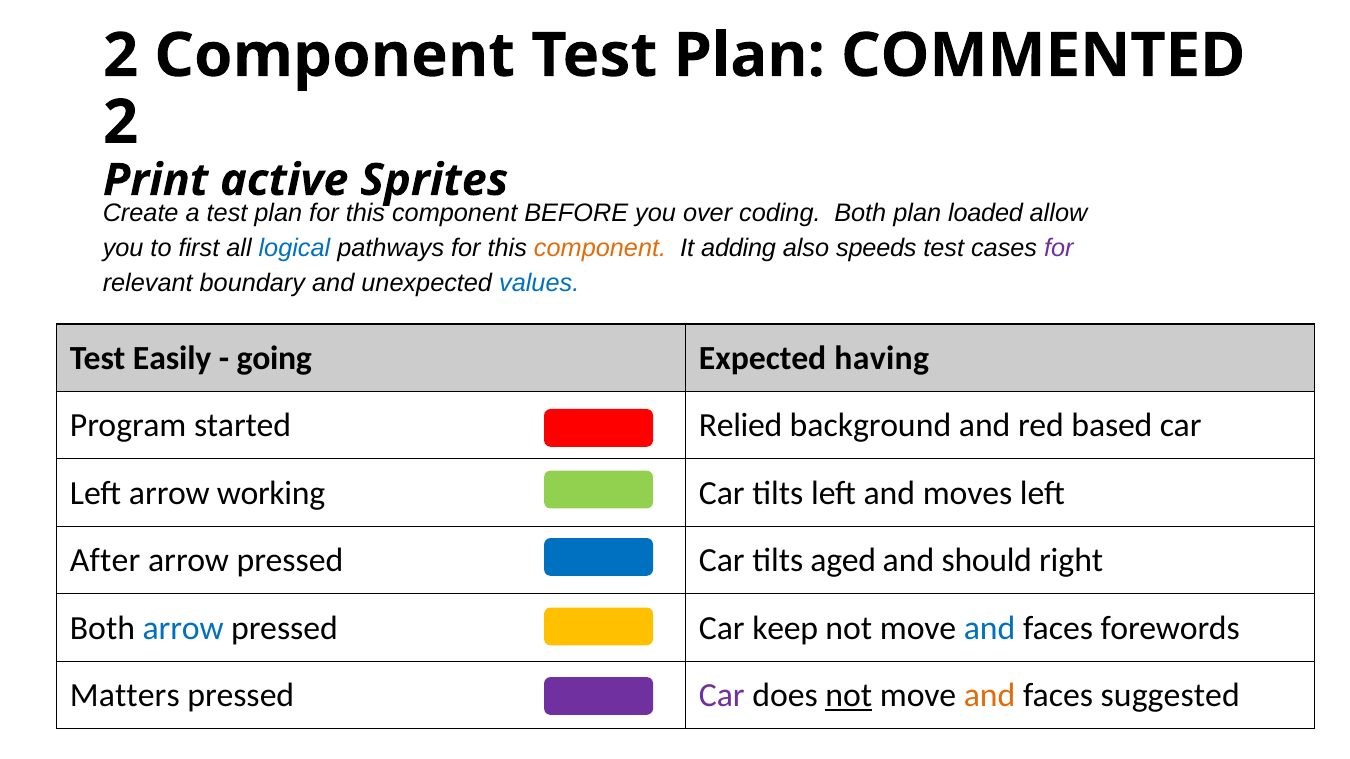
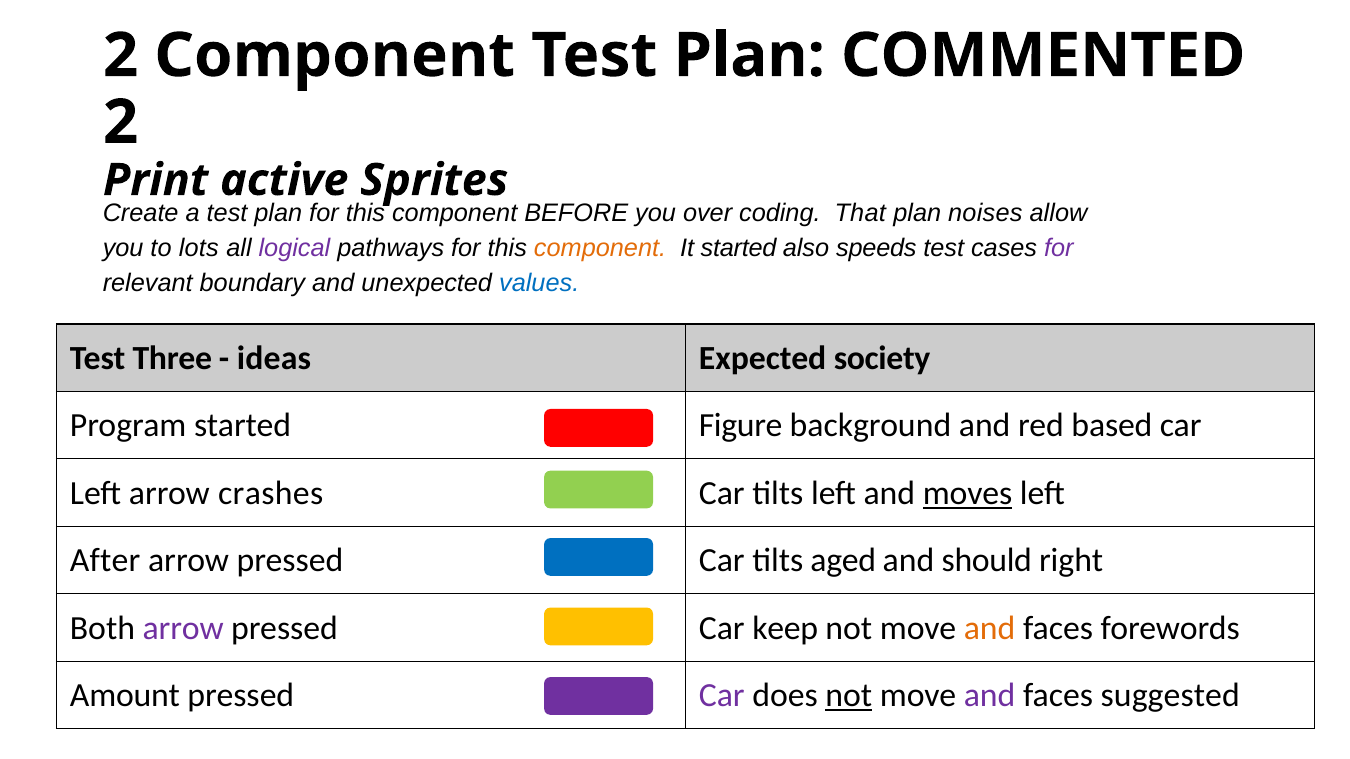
coding Both: Both -> That
loaded: loaded -> noises
first: first -> lots
logical colour: blue -> purple
It adding: adding -> started
Easily: Easily -> Three
going: going -> ideas
having: having -> society
Relied: Relied -> Figure
working: working -> crashes
moves underline: none -> present
arrow at (183, 628) colour: blue -> purple
and at (990, 628) colour: blue -> orange
Matters: Matters -> Amount
and at (990, 696) colour: orange -> purple
